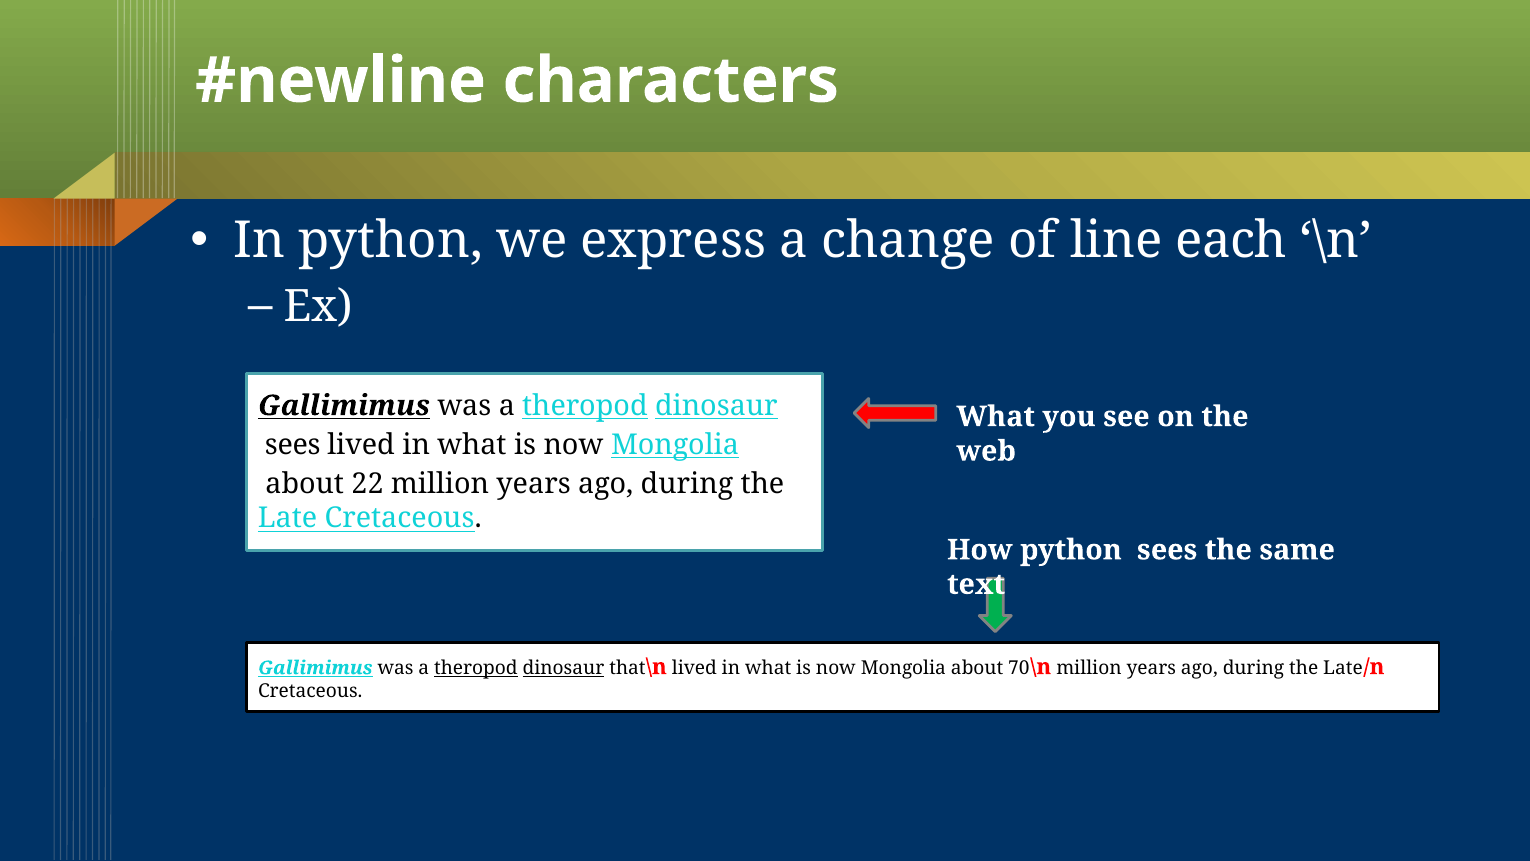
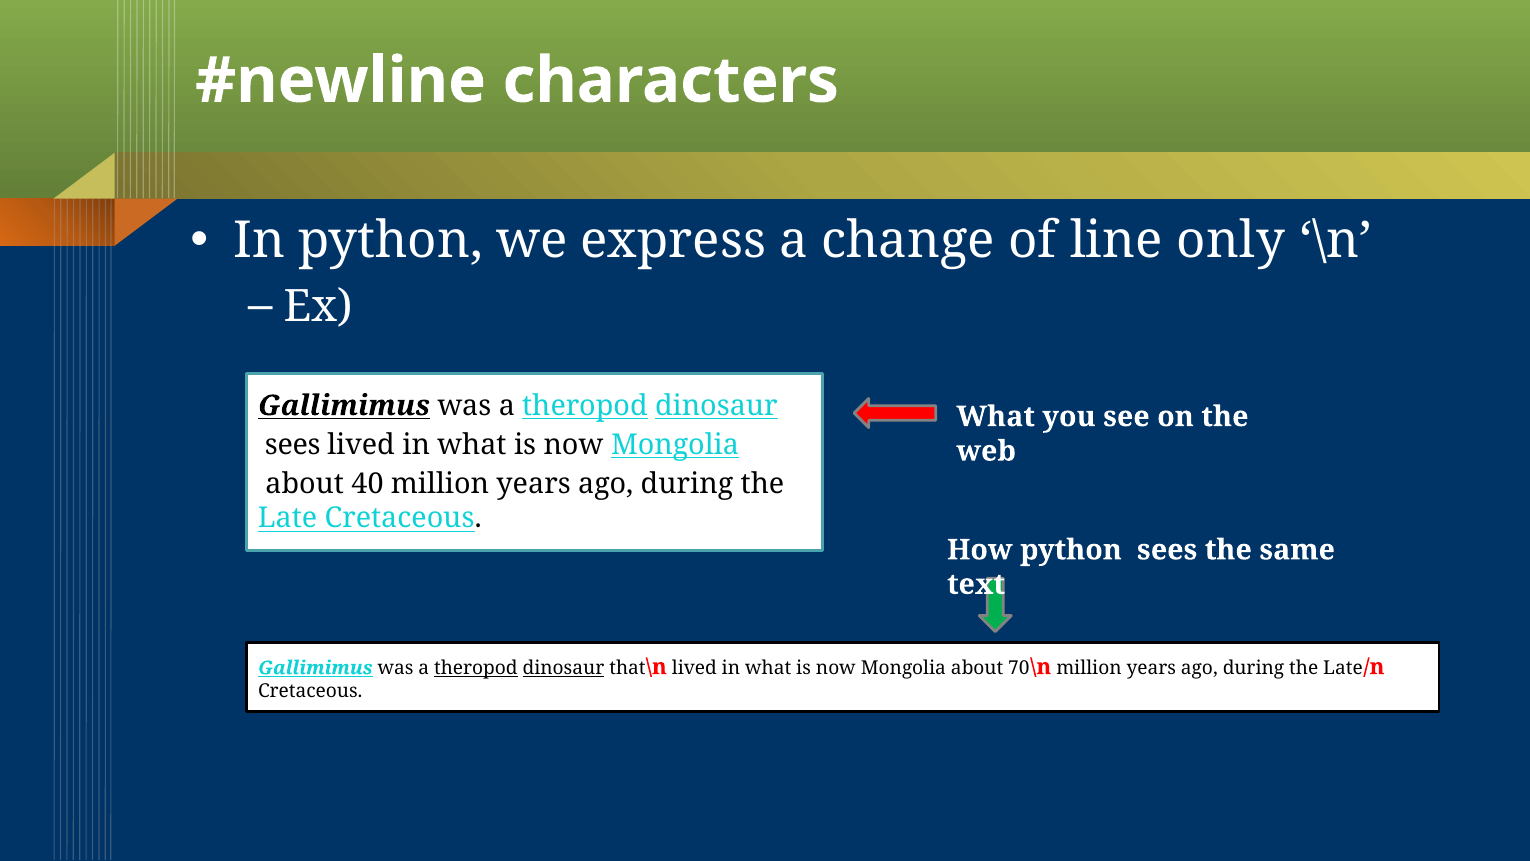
each: each -> only
22: 22 -> 40
